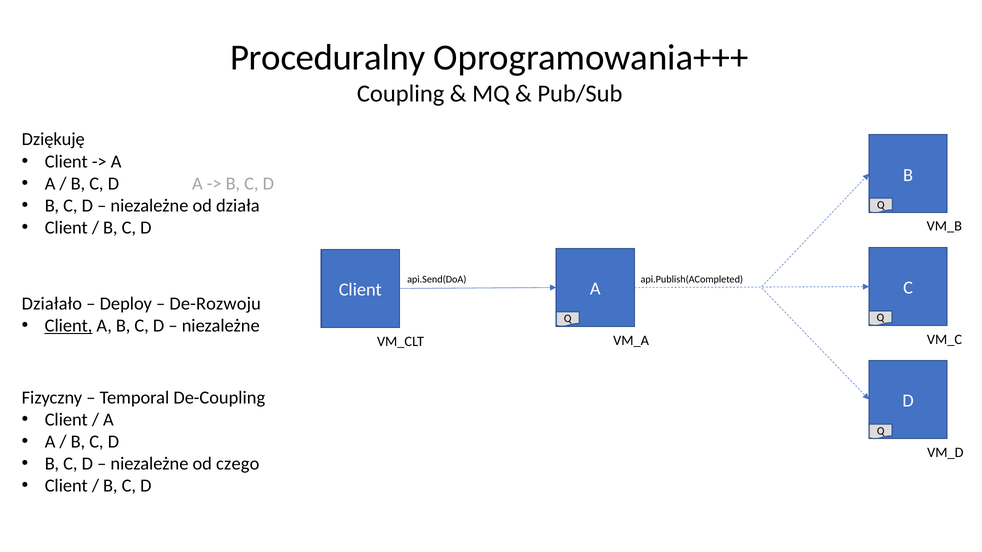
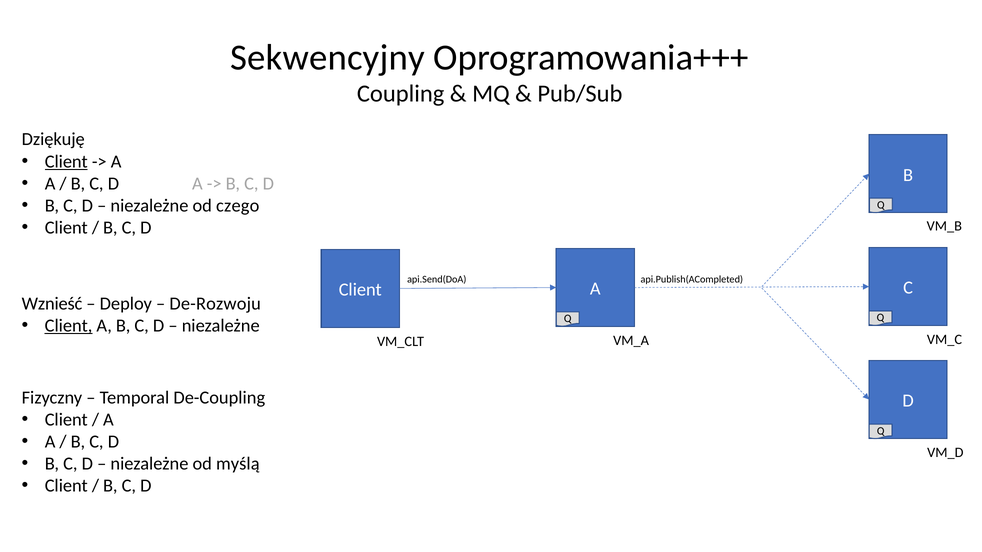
Proceduralny: Proceduralny -> Sekwencyjny
Client at (66, 162) underline: none -> present
działa: działa -> czego
Działało: Działało -> Wznieść
czego: czego -> myślą
